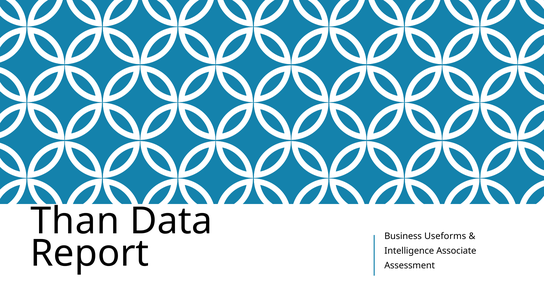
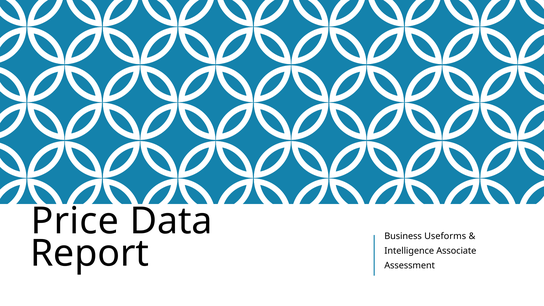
Than: Than -> Price
